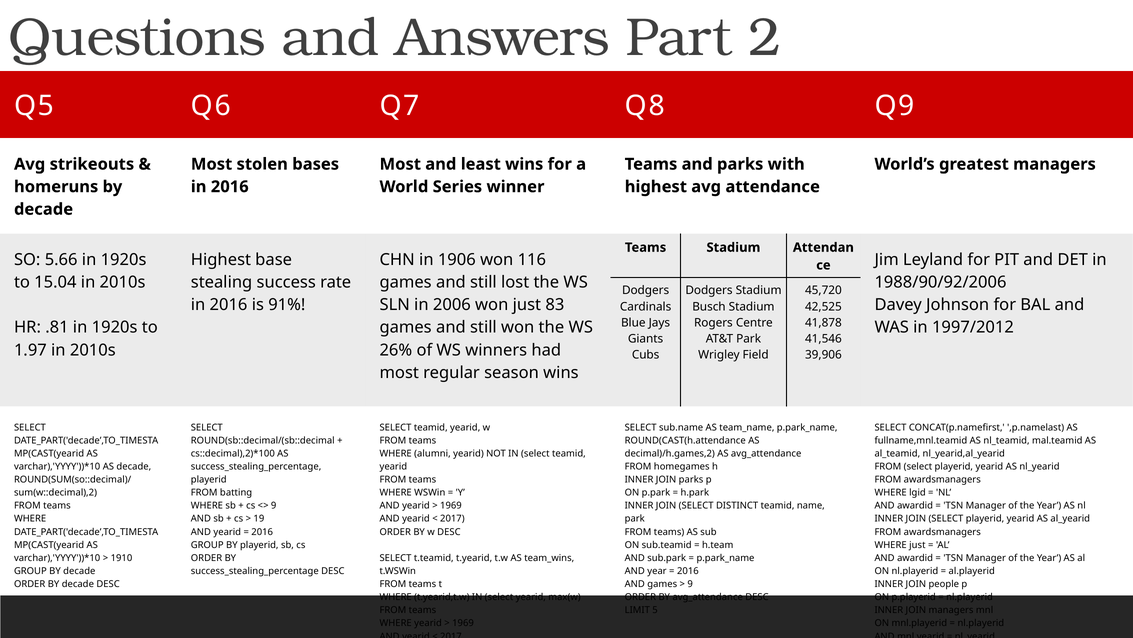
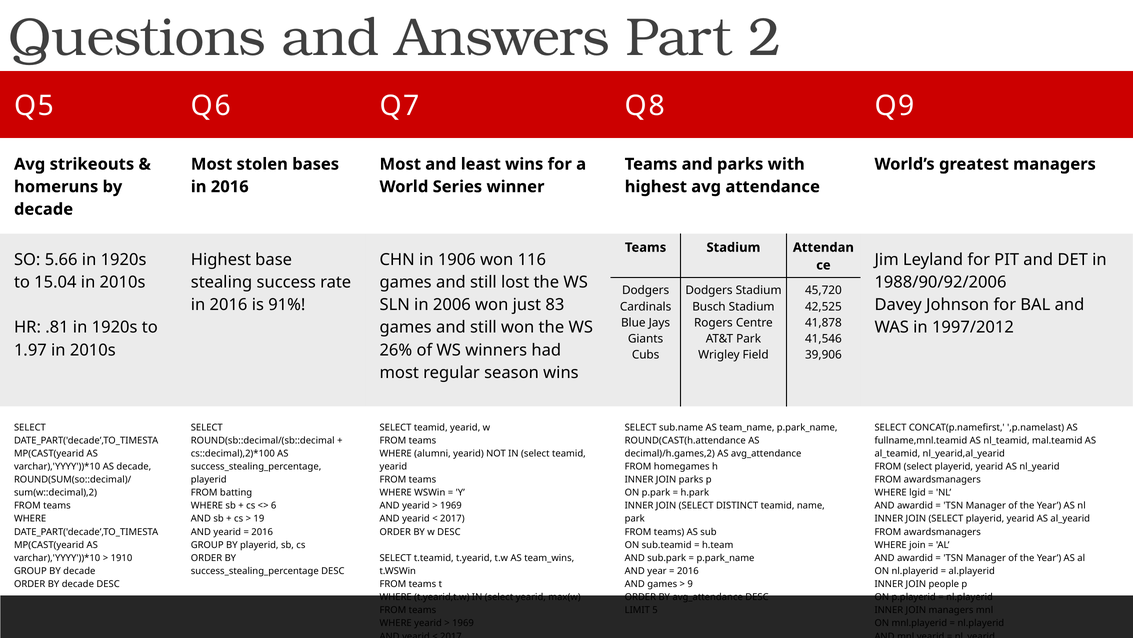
9 at (274, 505): 9 -> 6
WHERE just: just -> join
